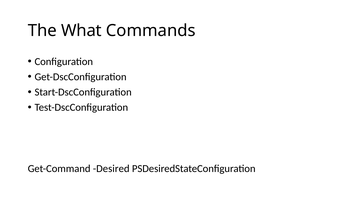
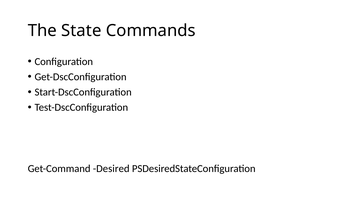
What: What -> State
